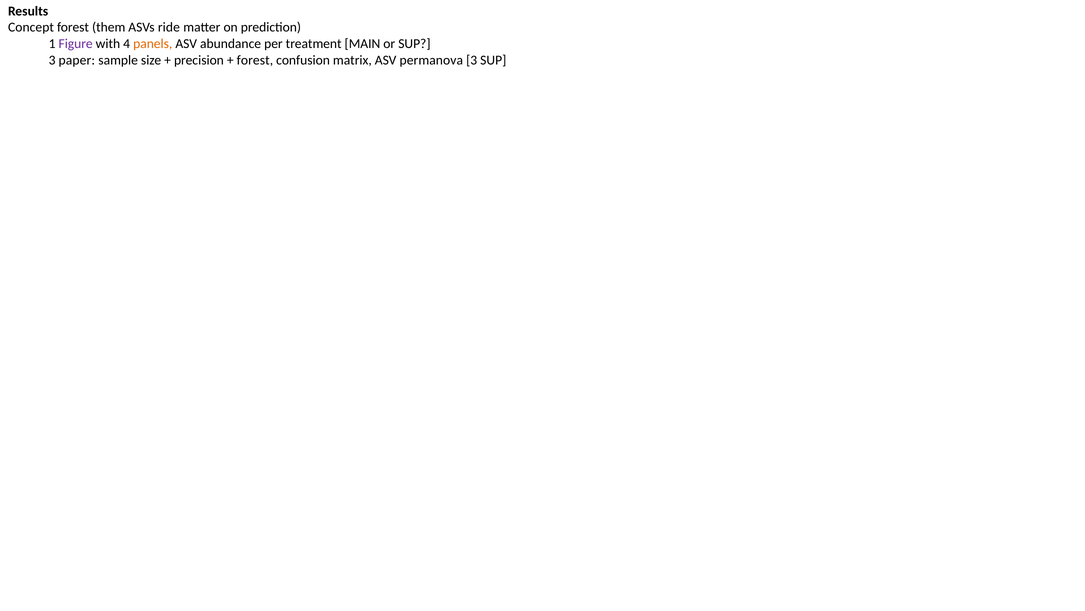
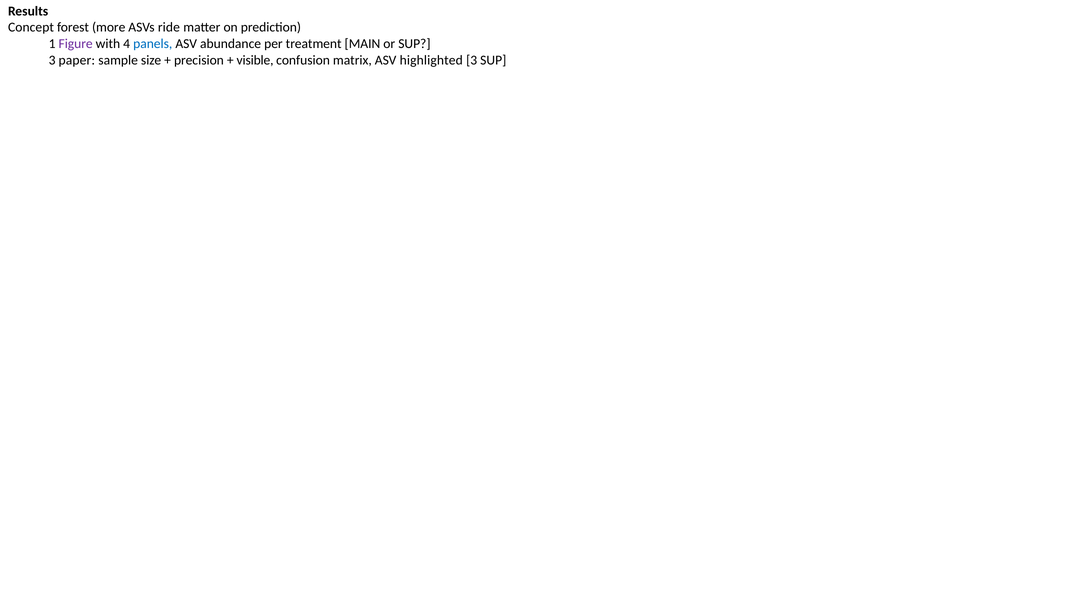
them: them -> more
panels colour: orange -> blue
forest at (255, 60): forest -> visible
permanova: permanova -> highlighted
